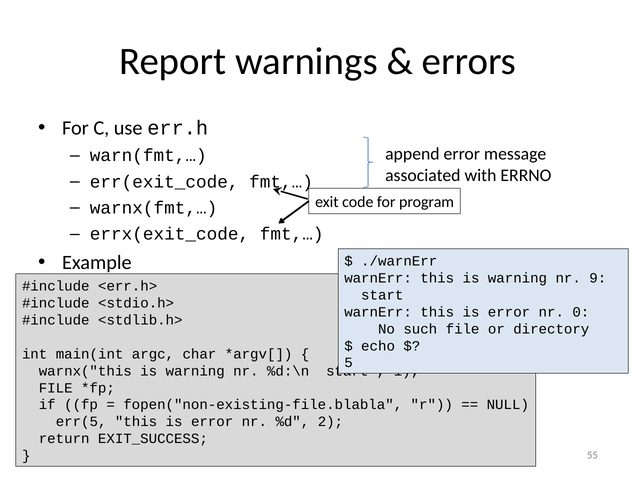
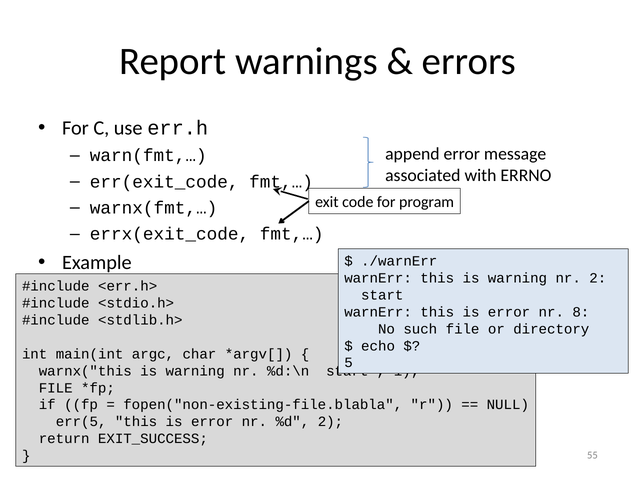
nr 9: 9 -> 2
0: 0 -> 8
